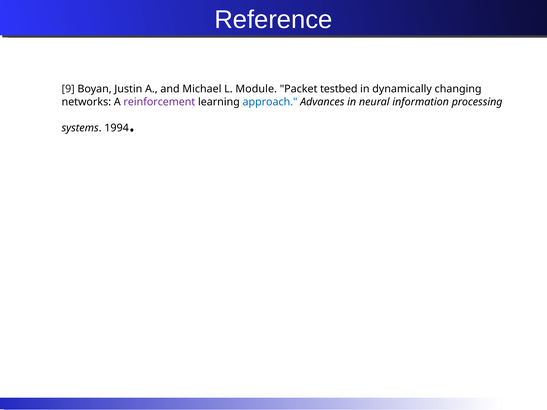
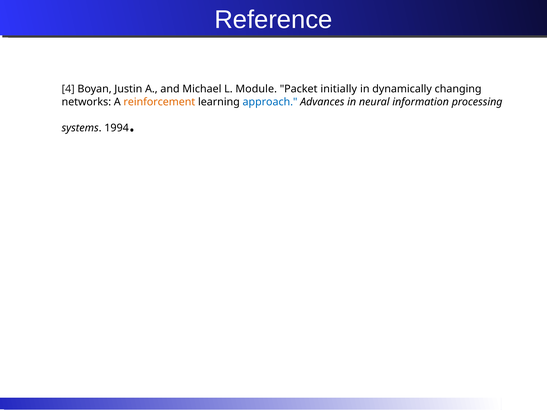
9: 9 -> 4
testbed: testbed -> initially
reinforcement colour: purple -> orange
